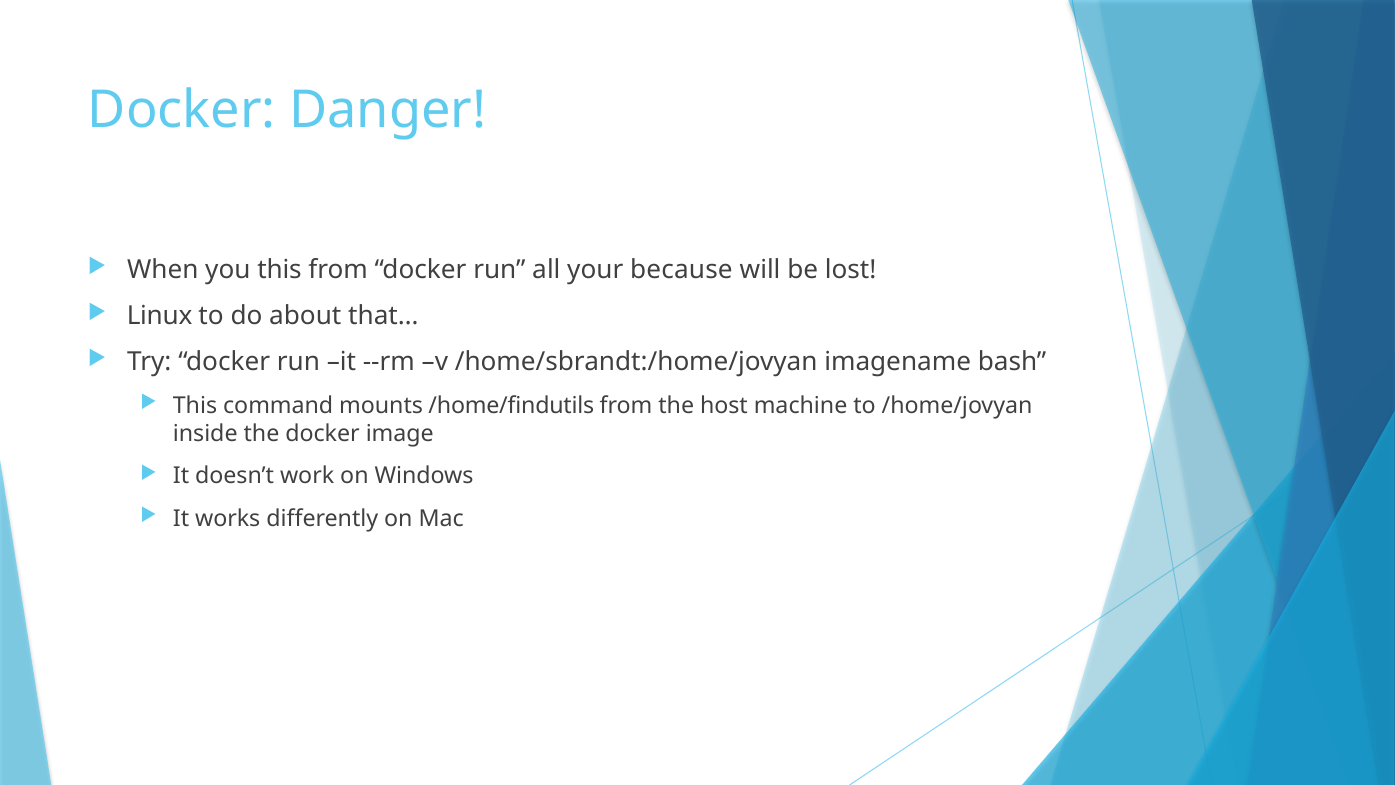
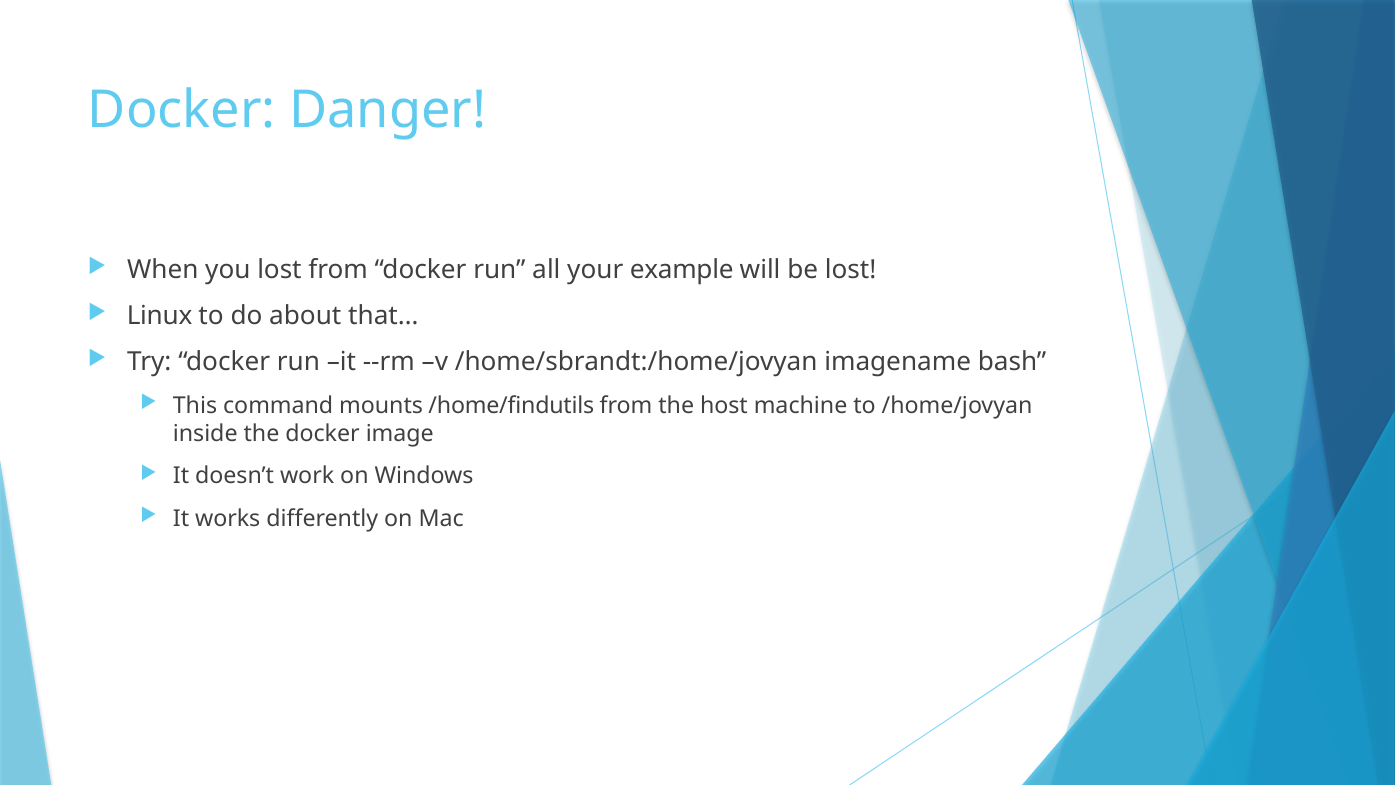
you this: this -> lost
because: because -> example
